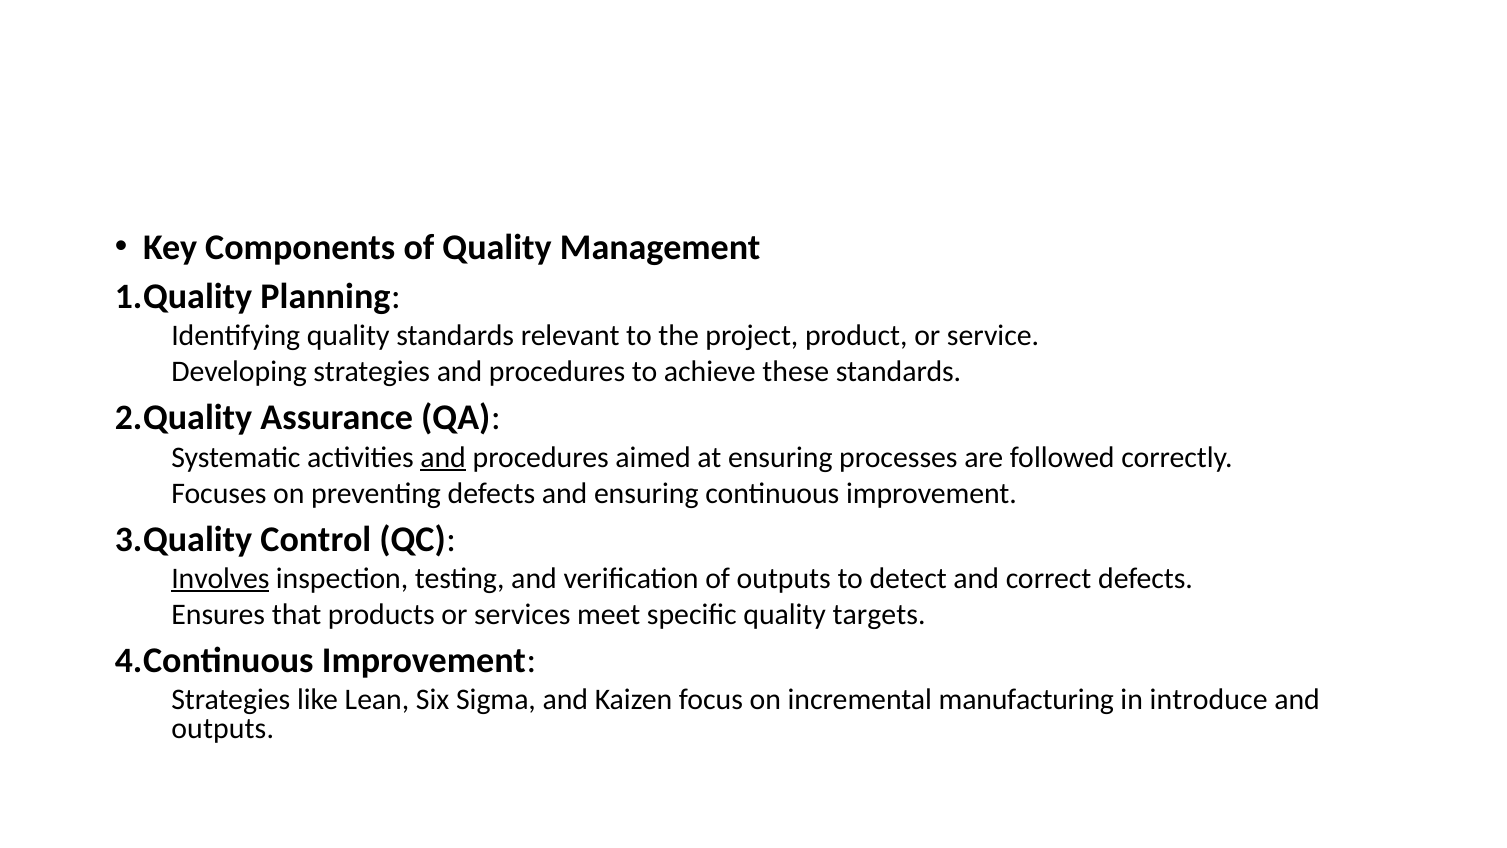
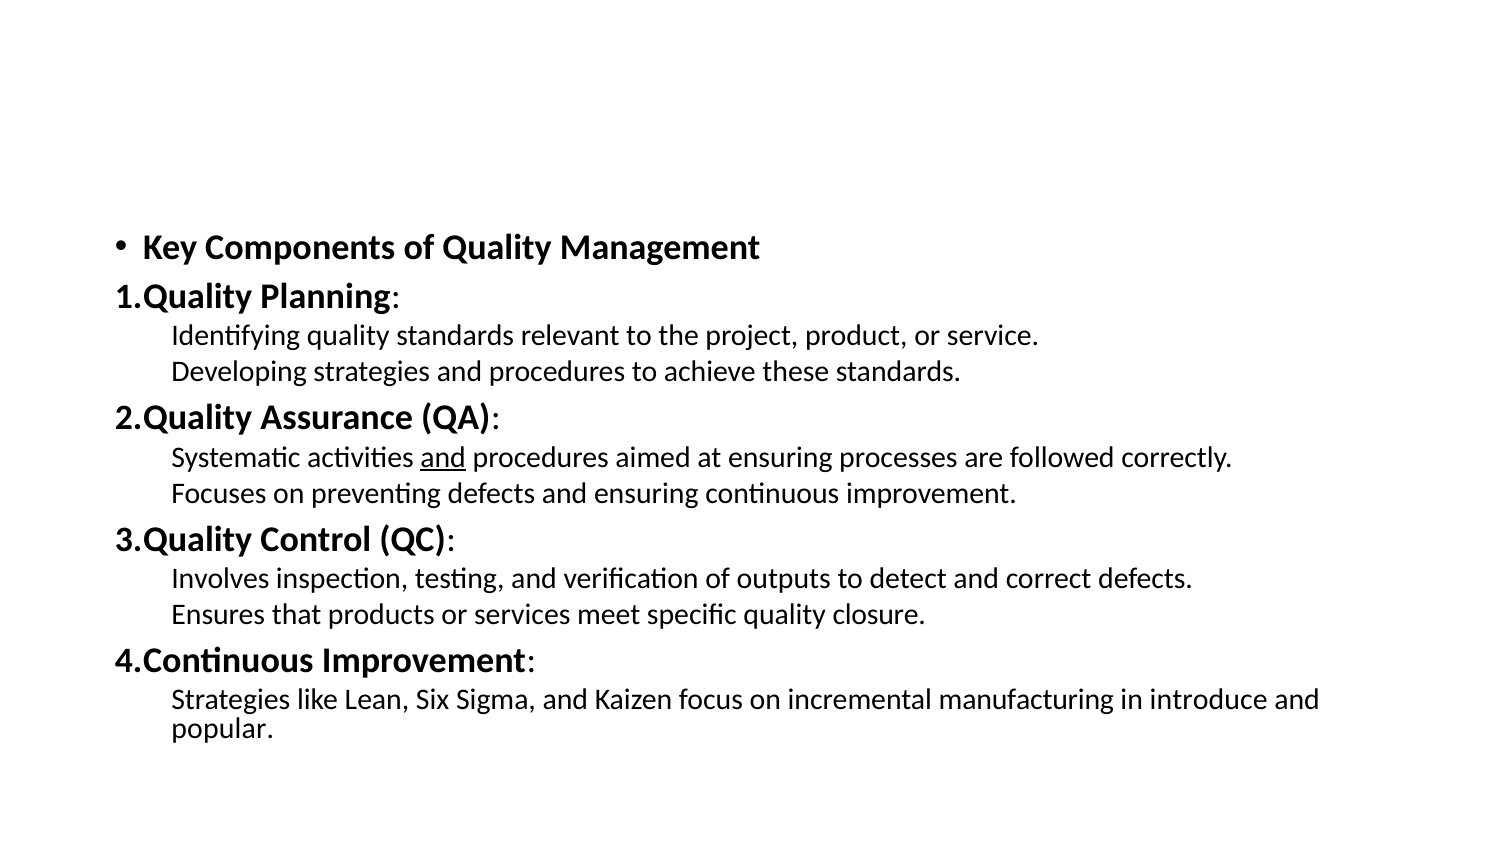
Involves underline: present -> none
targets: targets -> closure
outputs at (223, 728): outputs -> popular
